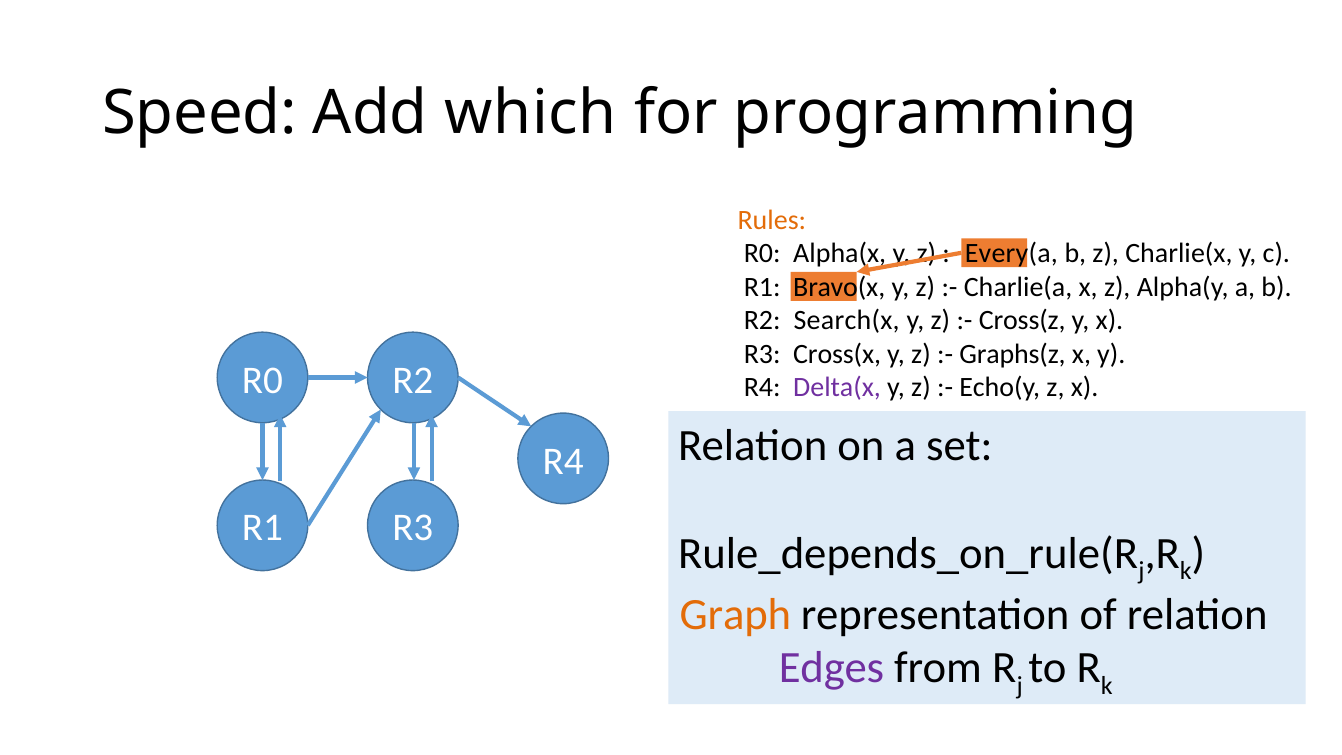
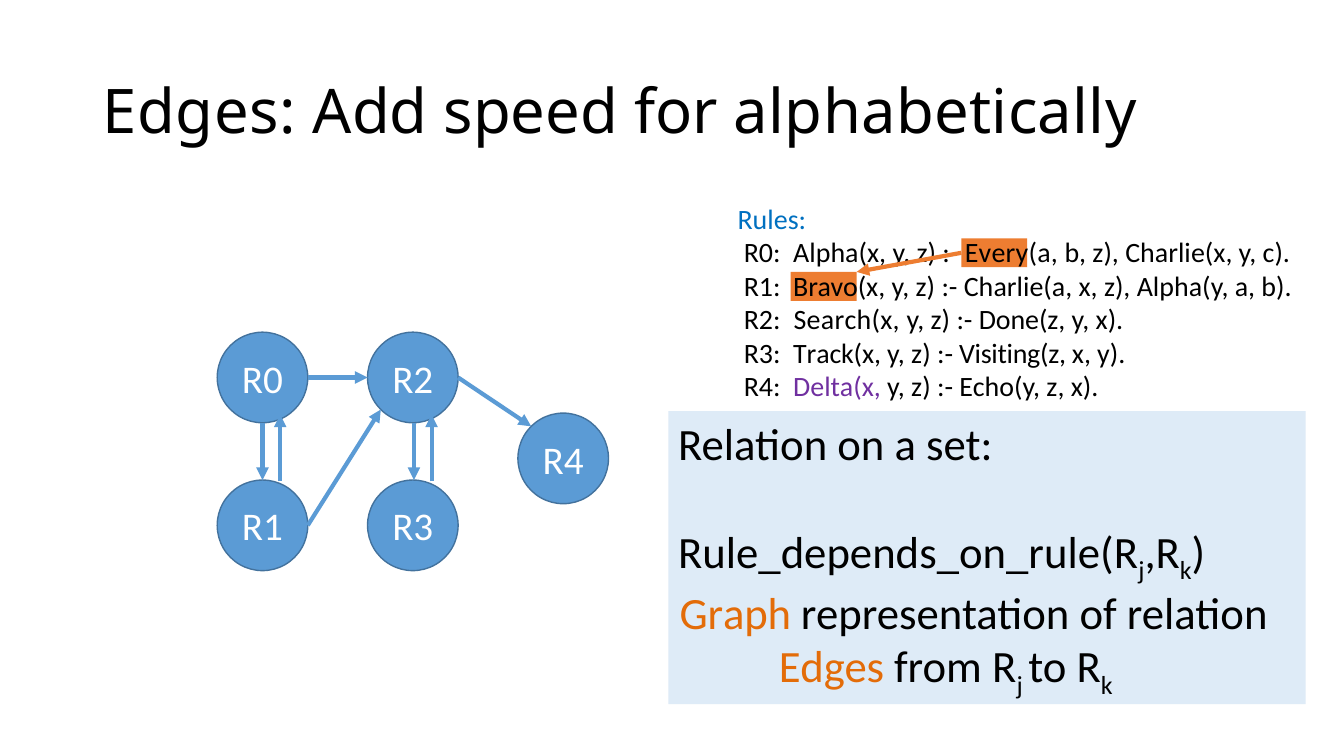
Speed at (200, 113): Speed -> Edges
which: which -> speed
programming: programming -> alphabetically
Rules colour: orange -> blue
Cross(z: Cross(z -> Done(z
Cross(x: Cross(x -> Track(x
Graphs(z: Graphs(z -> Visiting(z
Edges at (832, 668) colour: purple -> orange
